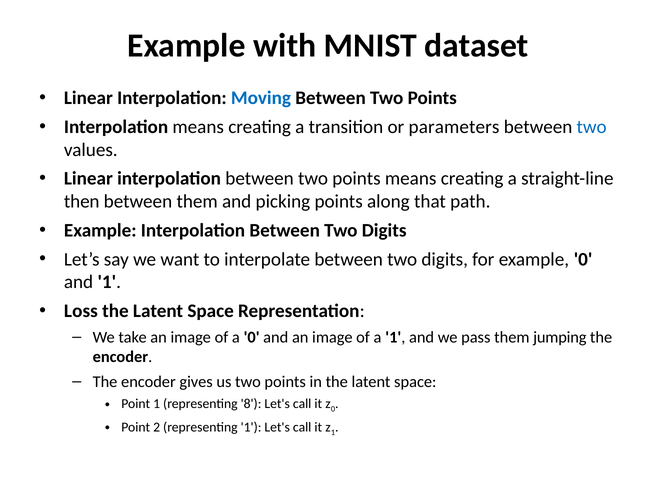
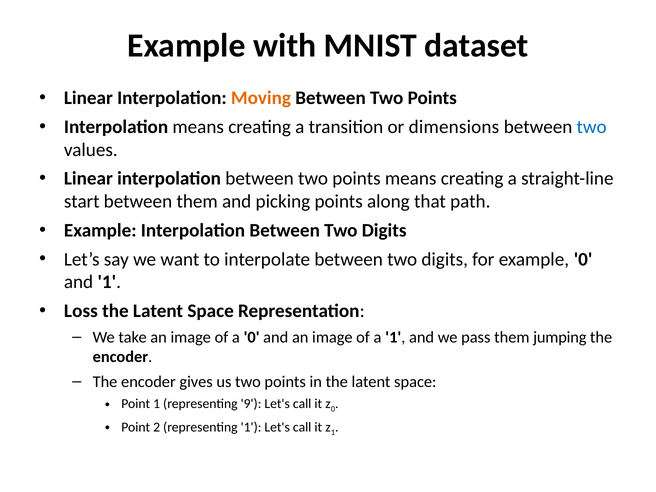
Moving colour: blue -> orange
parameters: parameters -> dimensions
then: then -> start
8: 8 -> 9
